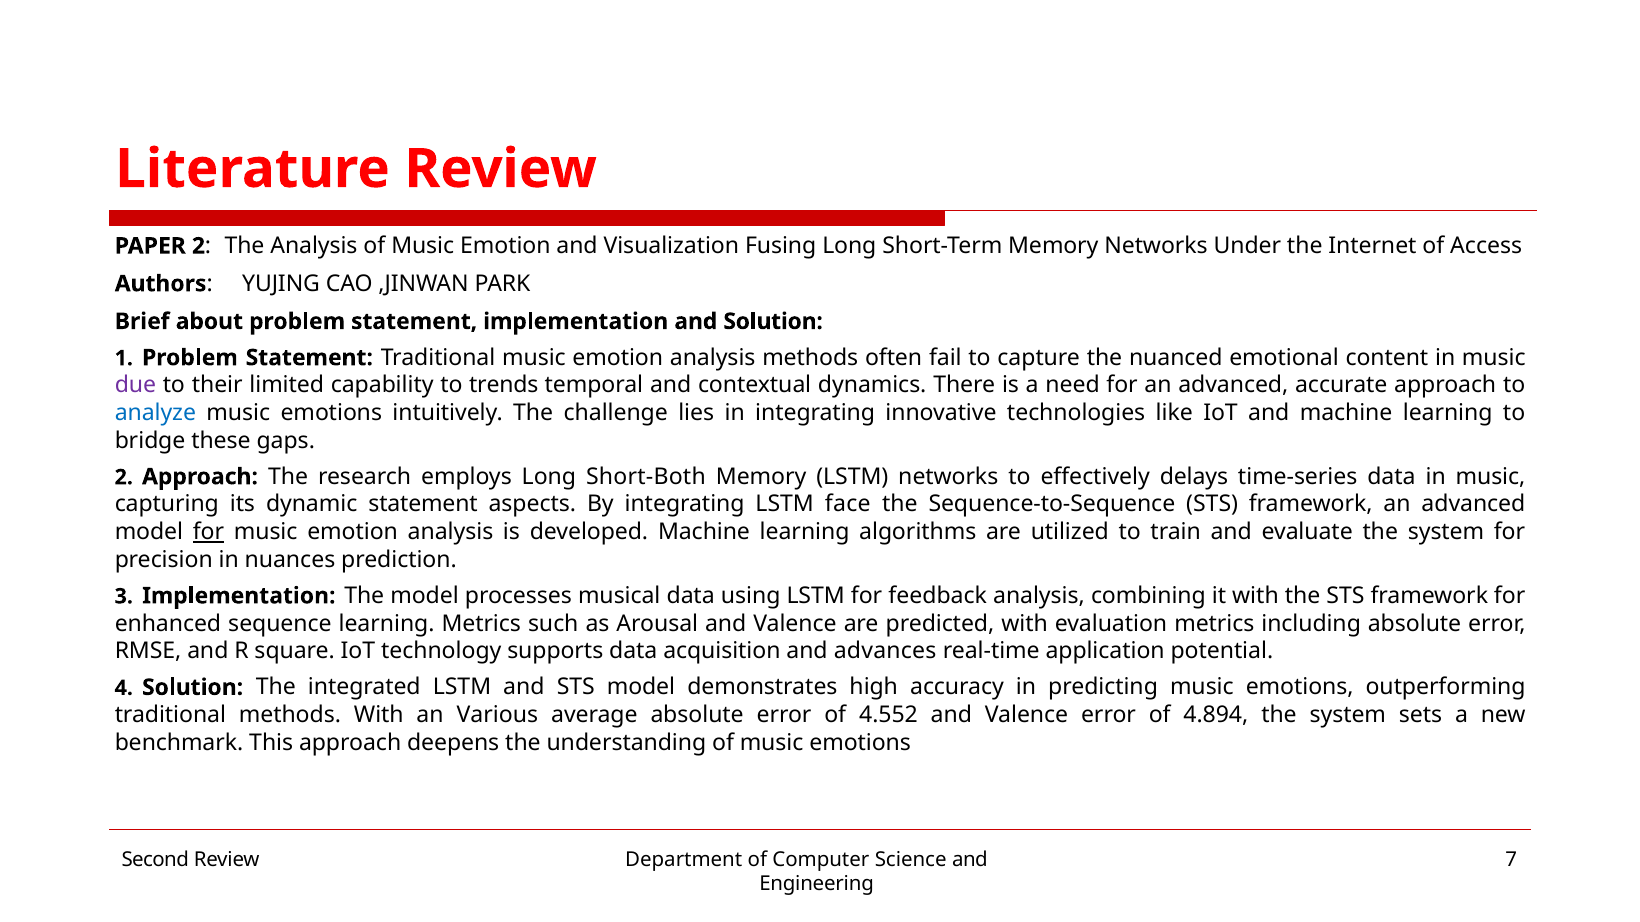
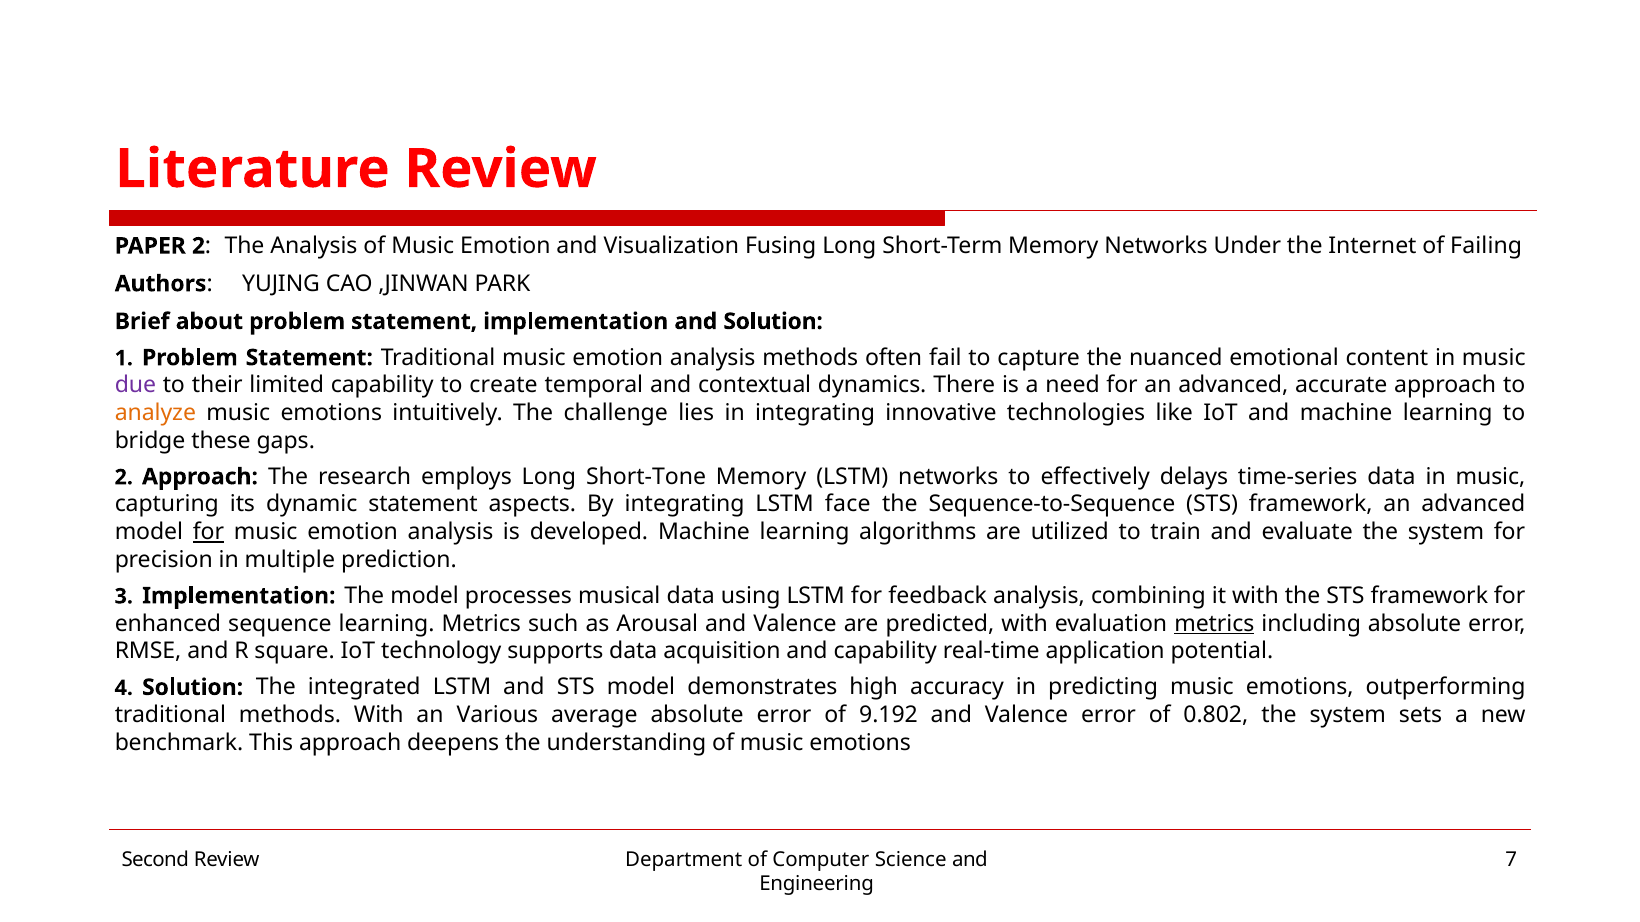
Access: Access -> Failing
trends: trends -> create
analyze colour: blue -> orange
Short-Both: Short-Both -> Short-Tone
nuances: nuances -> multiple
metrics at (1214, 624) underline: none -> present
and advances: advances -> capability
4.552: 4.552 -> 9.192
4.894: 4.894 -> 0.802
